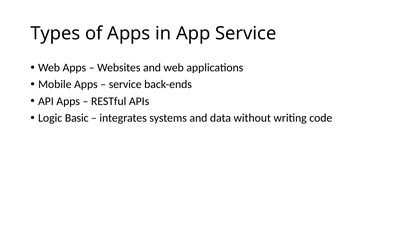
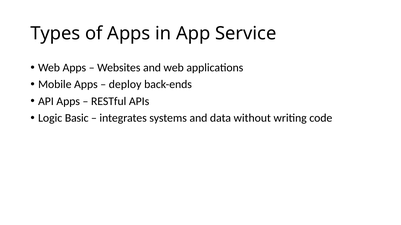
service at (125, 85): service -> deploy
